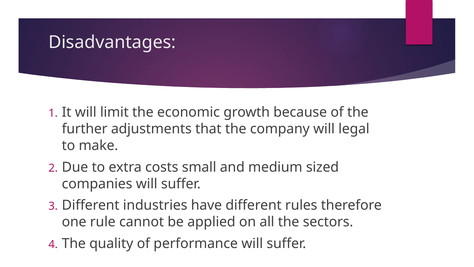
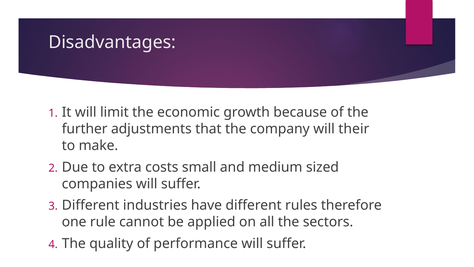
legal: legal -> their
